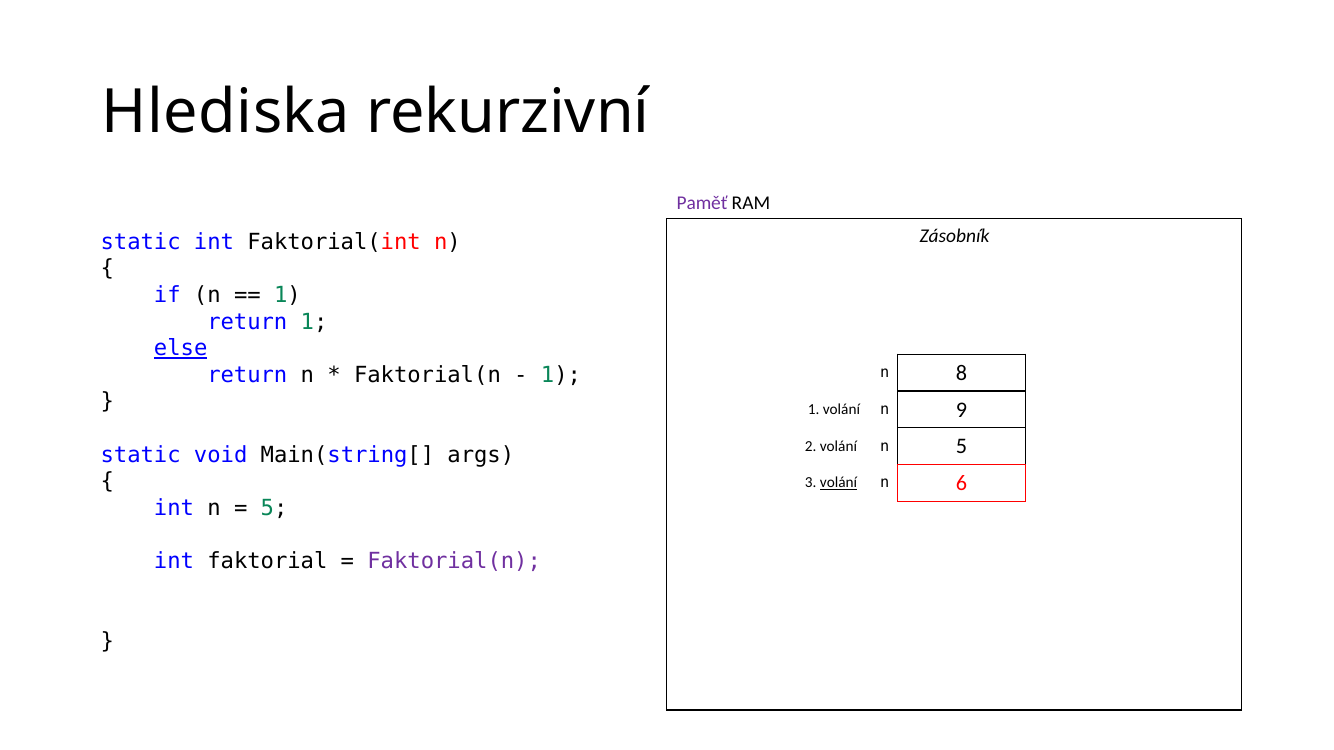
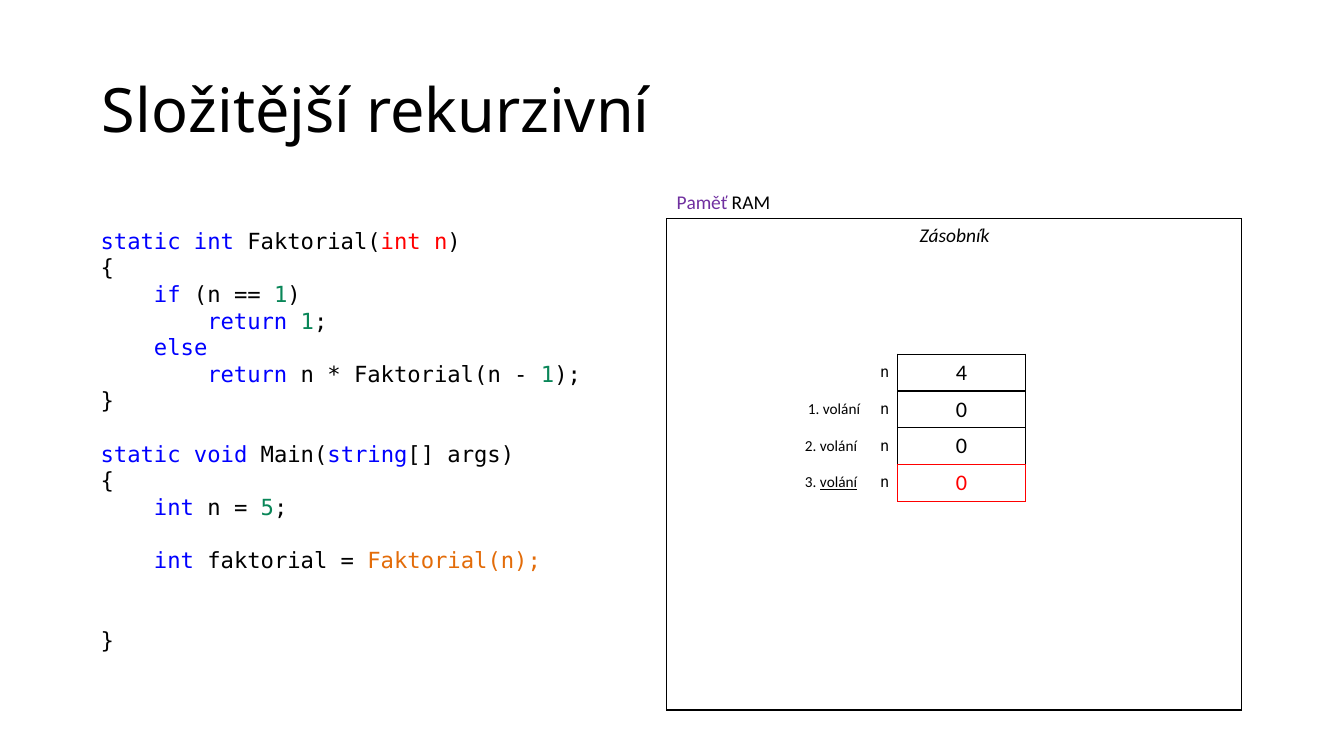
Hlediska: Hlediska -> Složitější
else underline: present -> none
8: 8 -> 4
1 volání n 9: 9 -> 0
2 volání n 5: 5 -> 0
6 at (961, 483): 6 -> 0
Faktorial(n at (454, 562) colour: purple -> orange
